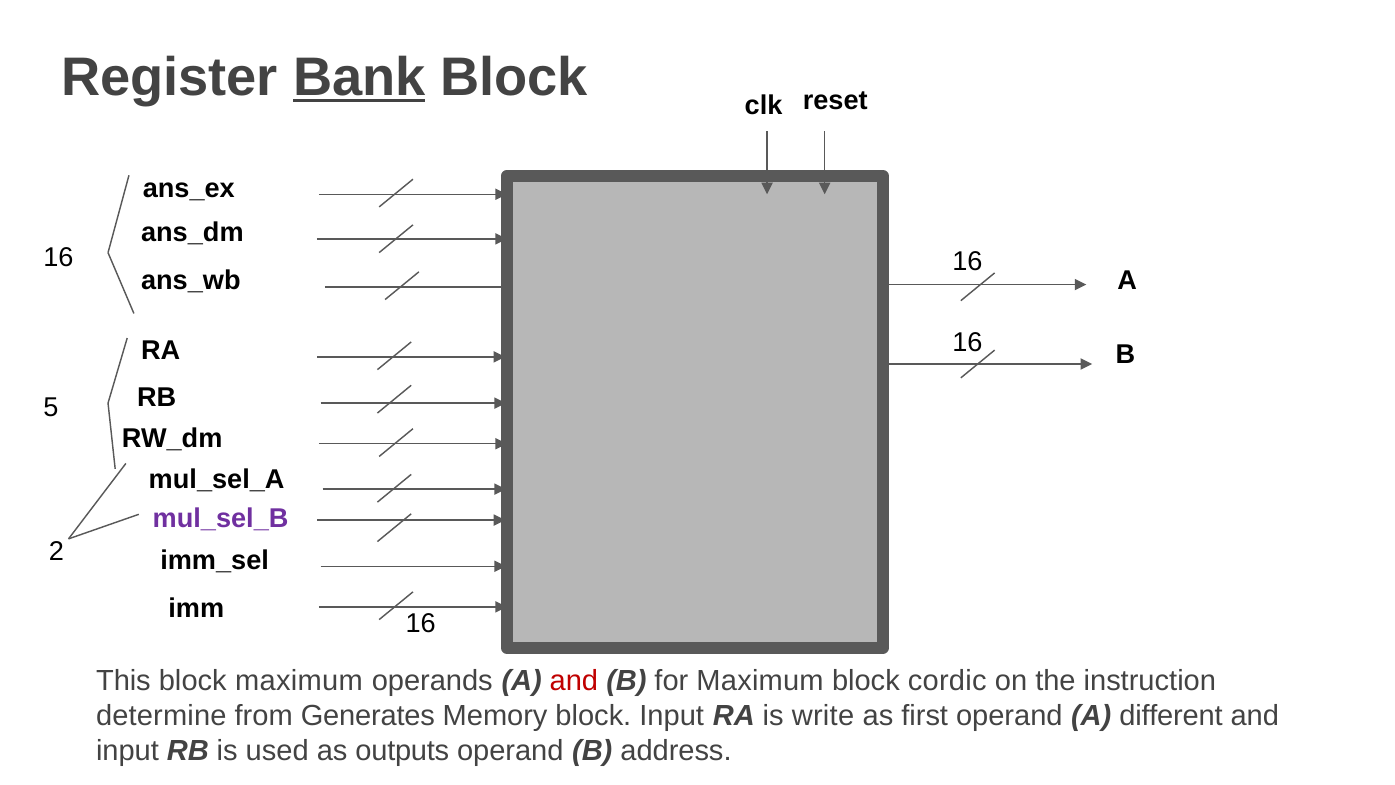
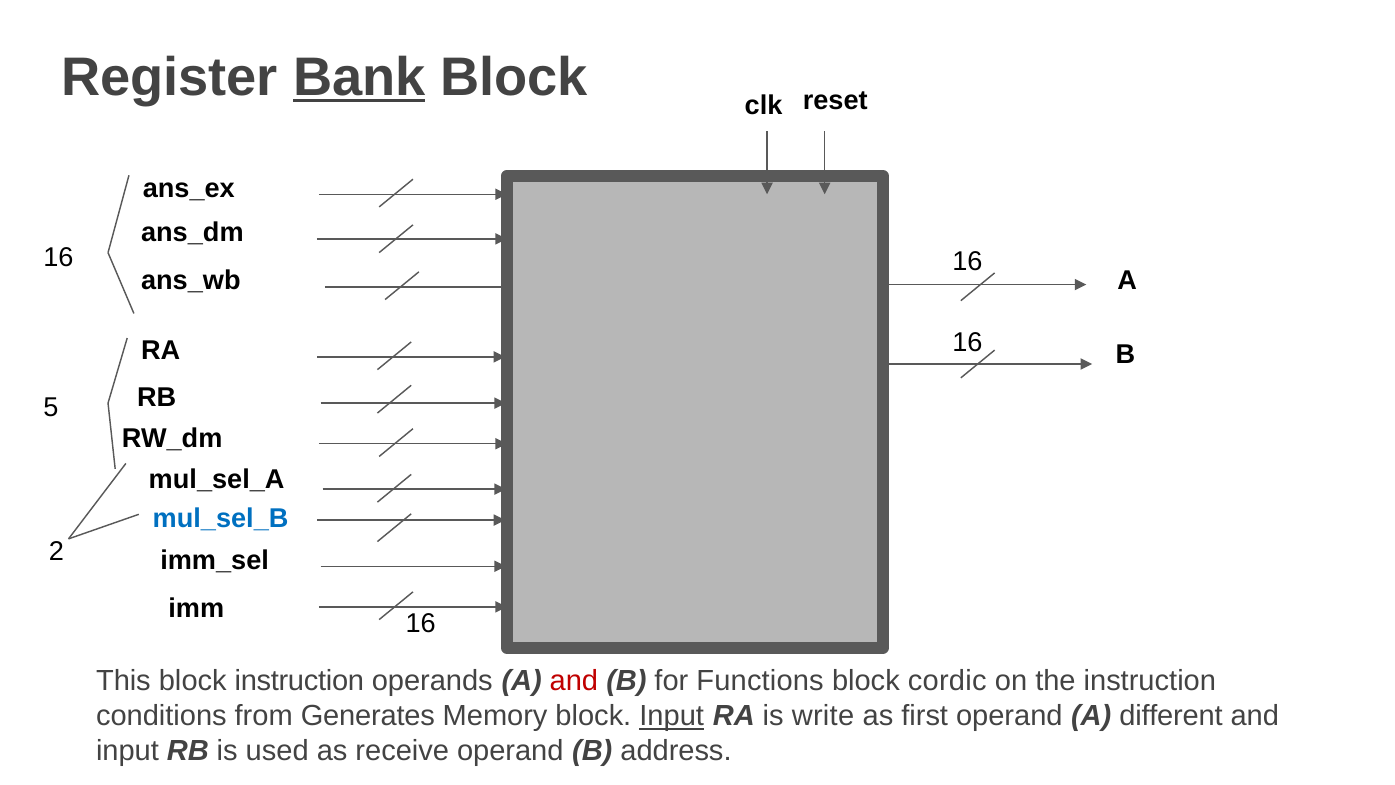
mul_sel_B colour: purple -> blue
block maximum: maximum -> instruction
for Maximum: Maximum -> Functions
determine: determine -> conditions
Input at (672, 716) underline: none -> present
outputs: outputs -> receive
